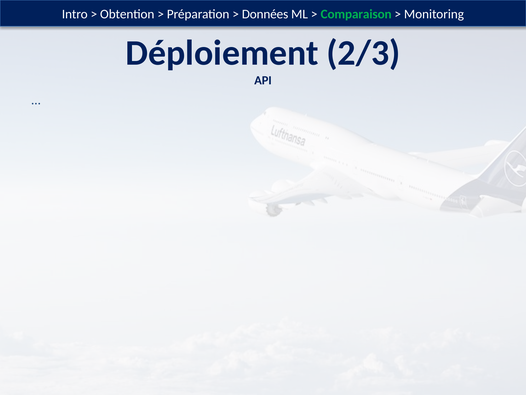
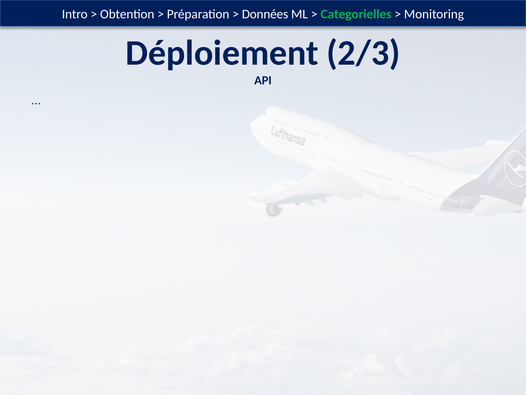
Comparaison: Comparaison -> Categorielles
